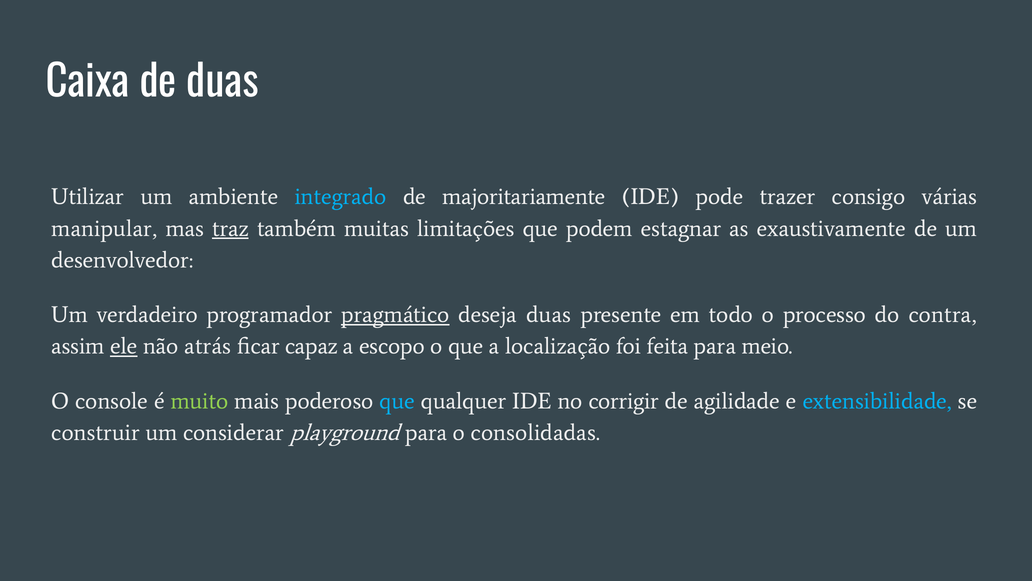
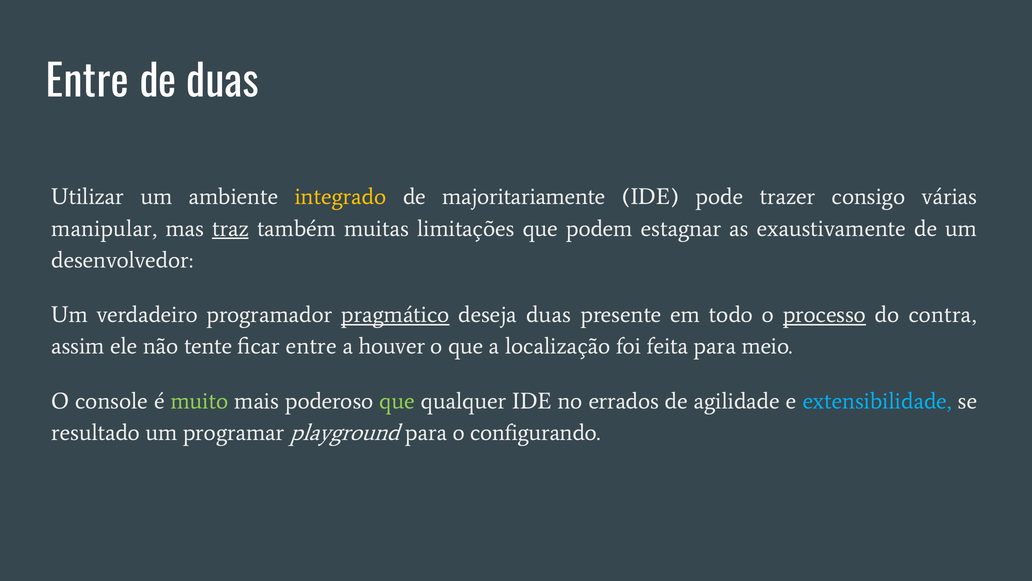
Caixa at (88, 82): Caixa -> Entre
integrado colour: light blue -> yellow
processo underline: none -> present
ele underline: present -> none
atrás: atrás -> tente
ficar capaz: capaz -> entre
escopo: escopo -> houver
que at (397, 401) colour: light blue -> light green
corrigir: corrigir -> errados
construir: construir -> resultado
considerar: considerar -> programar
consolidadas: consolidadas -> configurando
